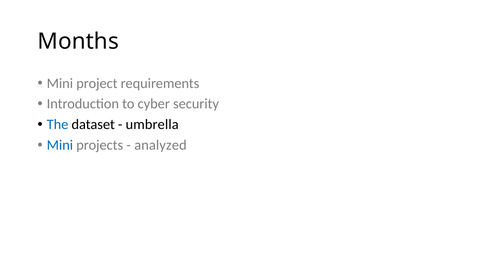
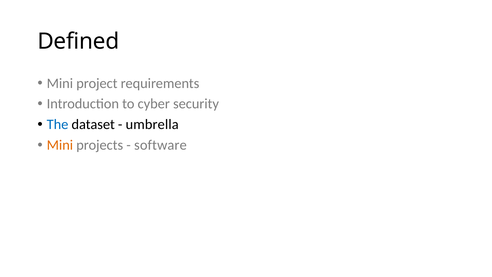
Months: Months -> Defined
Mini at (60, 145) colour: blue -> orange
analyzed: analyzed -> software
